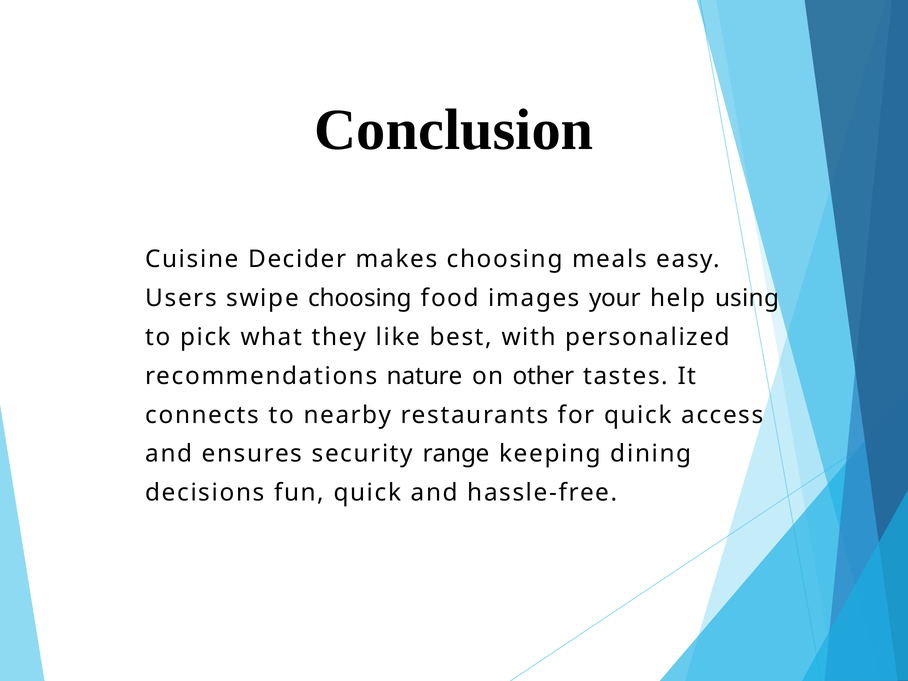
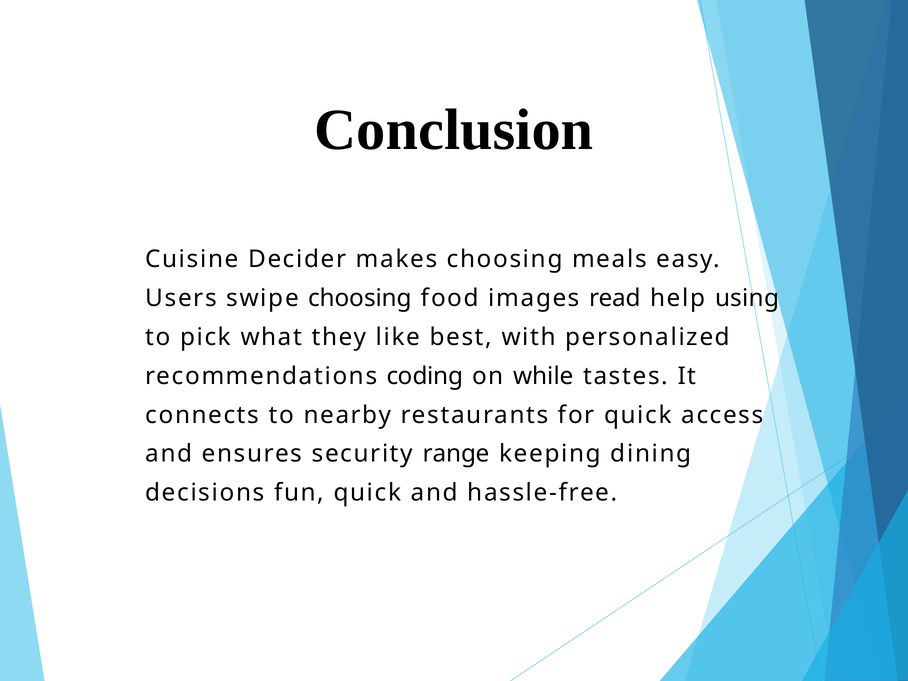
your: your -> read
nature: nature -> coding
other: other -> while
